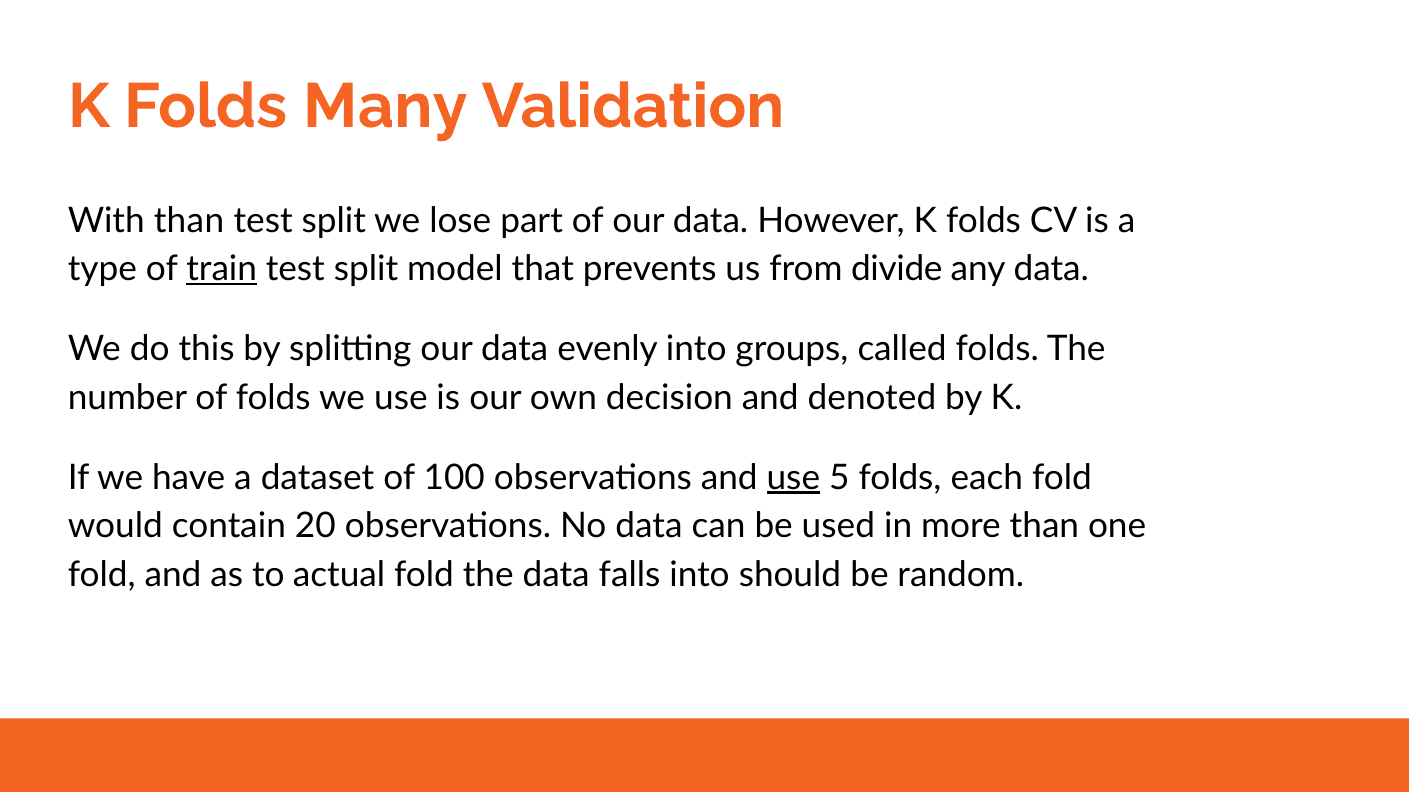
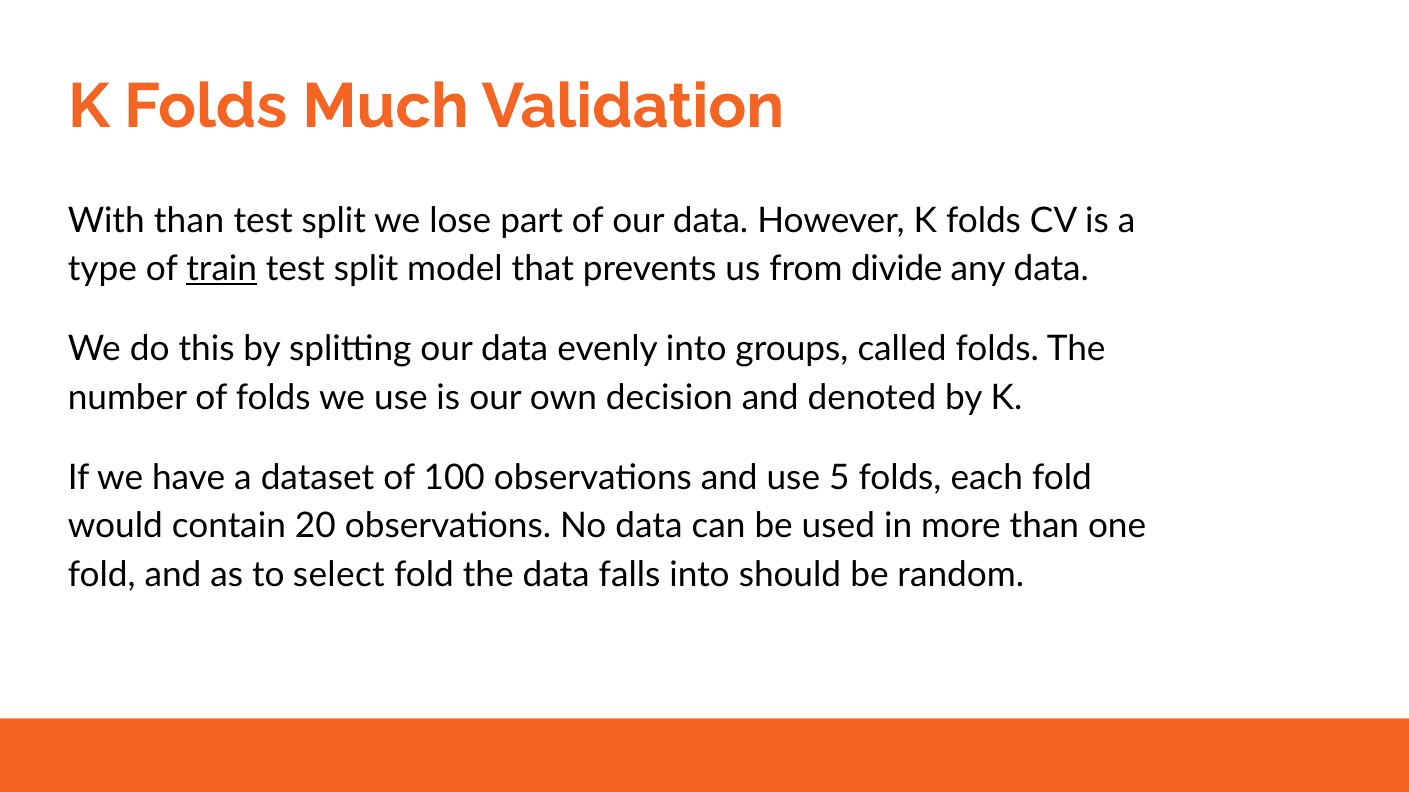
Many: Many -> Much
use at (793, 478) underline: present -> none
actual: actual -> select
